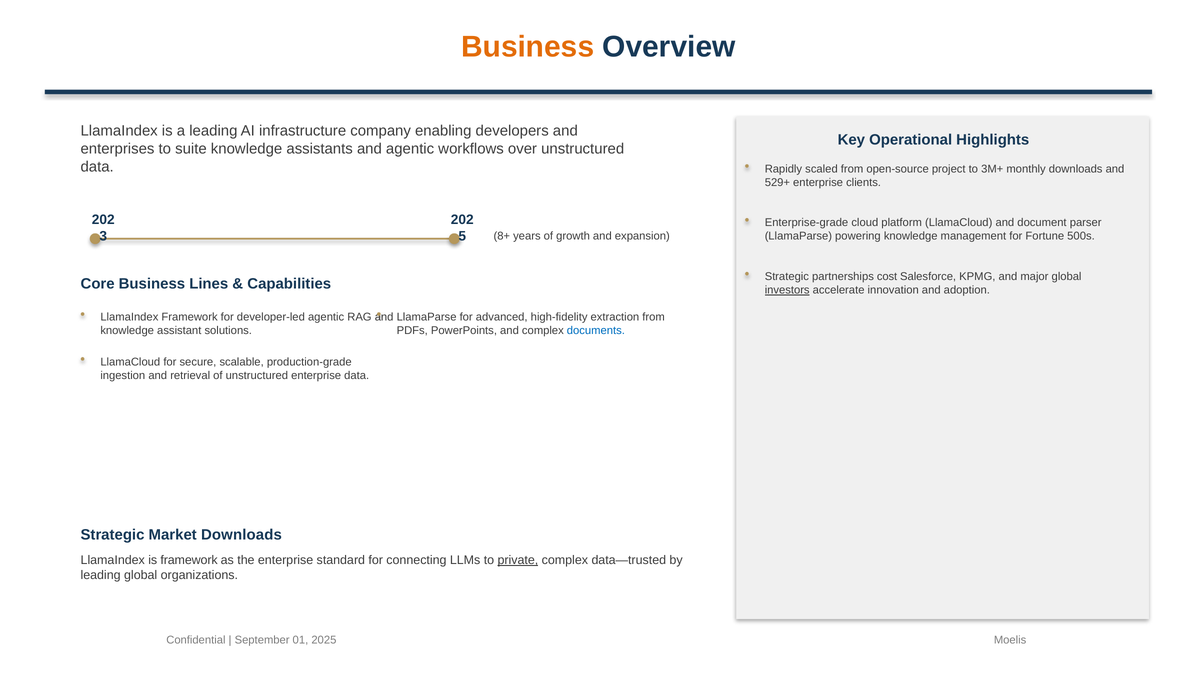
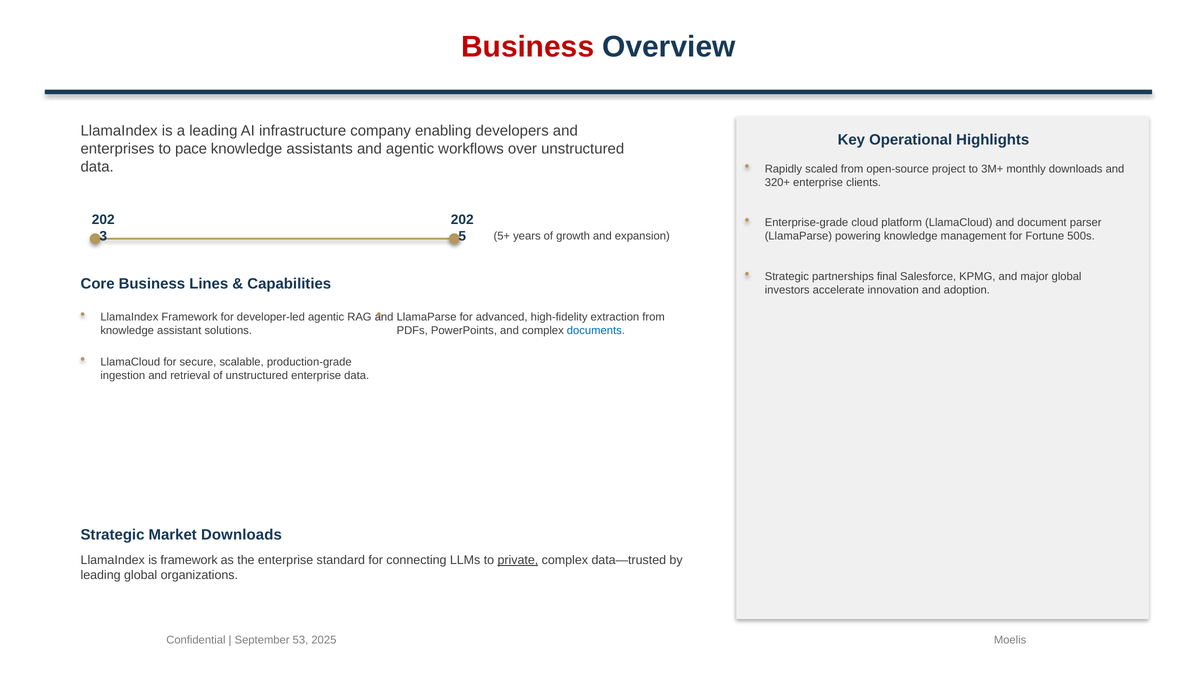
Business at (528, 47) colour: orange -> red
suite: suite -> pace
529+: 529+ -> 320+
8+: 8+ -> 5+
cost: cost -> final
investors underline: present -> none
01: 01 -> 53
